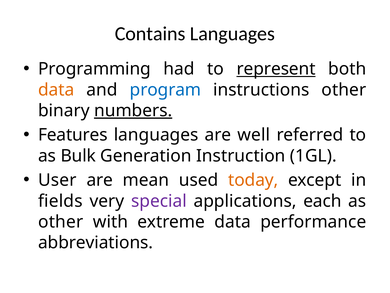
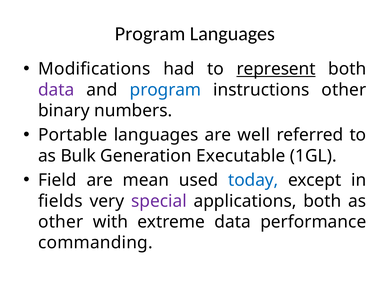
Contains at (150, 34): Contains -> Program
Programming: Programming -> Modifications
data at (56, 90) colour: orange -> purple
numbers underline: present -> none
Features: Features -> Portable
Instruction: Instruction -> Executable
User: User -> Field
today colour: orange -> blue
applications each: each -> both
abbreviations: abbreviations -> commanding
